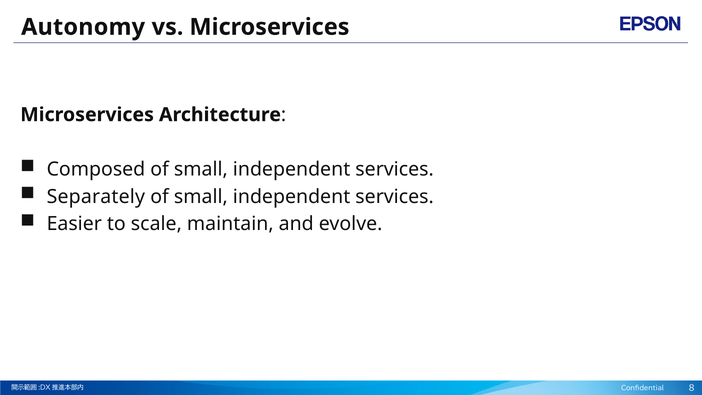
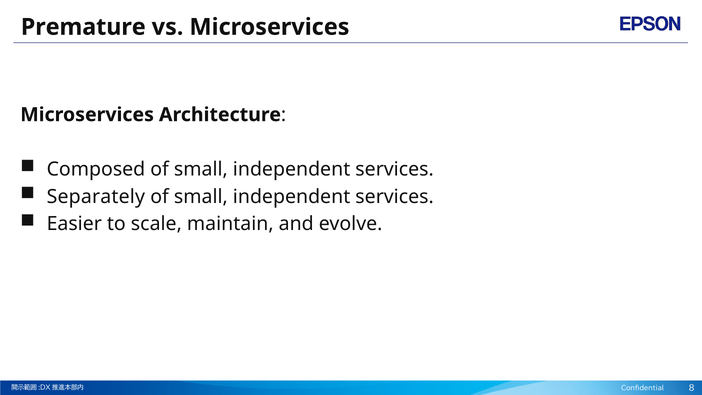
Autonomy: Autonomy -> Premature
